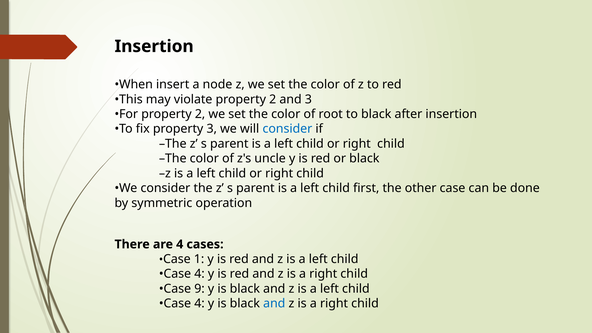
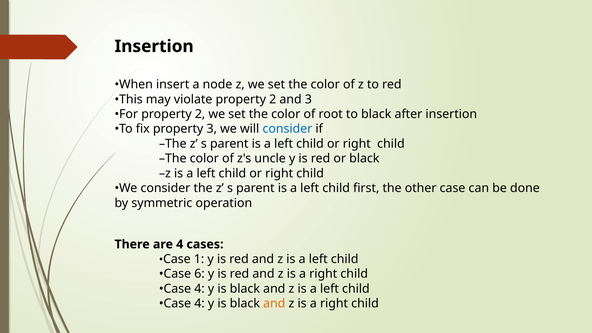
4 at (199, 274): 4 -> 6
9 at (199, 289): 9 -> 4
and at (274, 304) colour: blue -> orange
